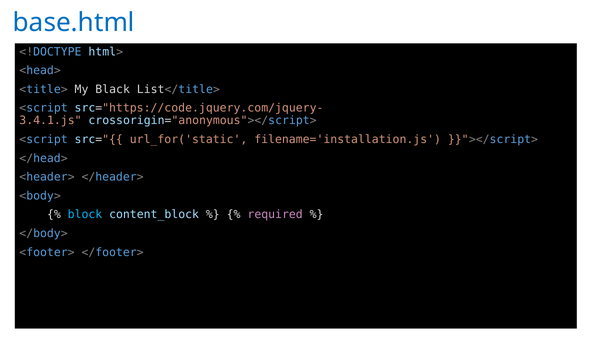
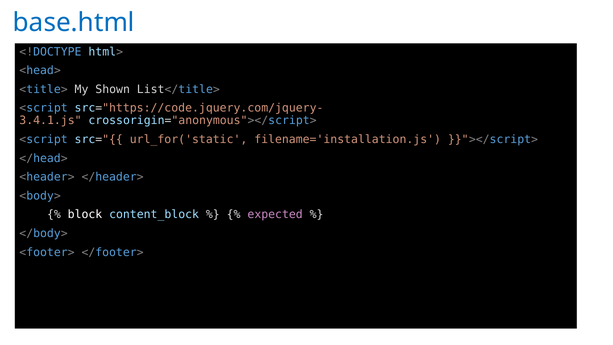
Black: Black -> Shown
block colour: light blue -> white
required: required -> expected
